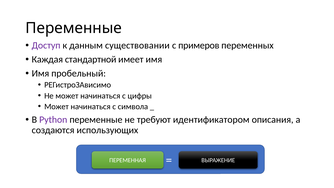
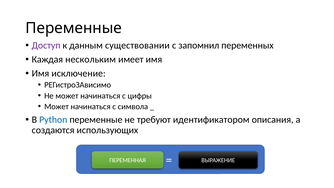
примеров: примеров -> запомнил
стандартной: стандартной -> нескольким
пробельный: пробельный -> исключение
Python colour: purple -> blue
